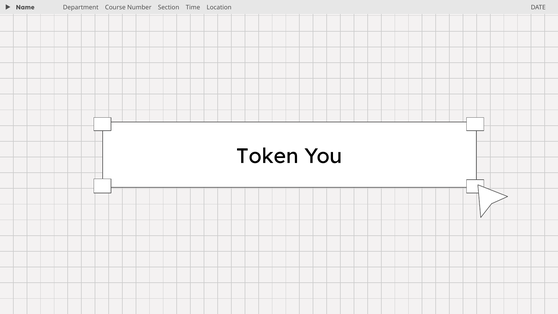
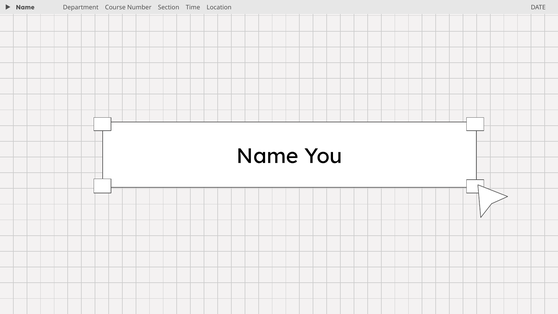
Token at (268, 156): Token -> Name
